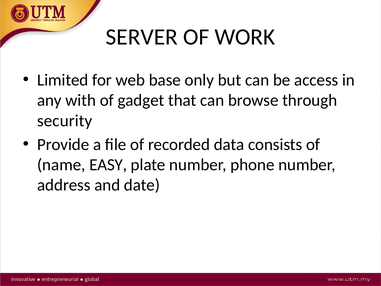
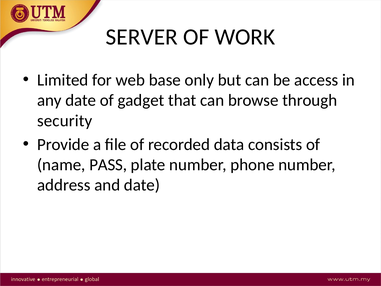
any with: with -> date
EASY: EASY -> PASS
